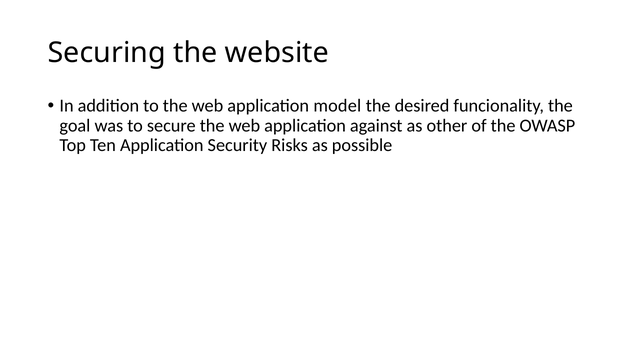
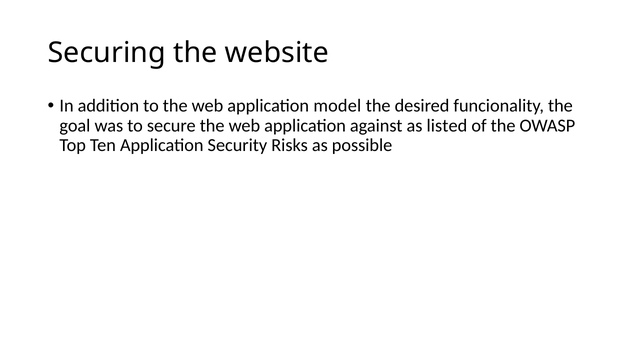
other: other -> listed
